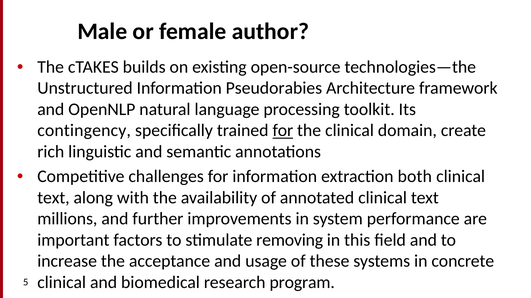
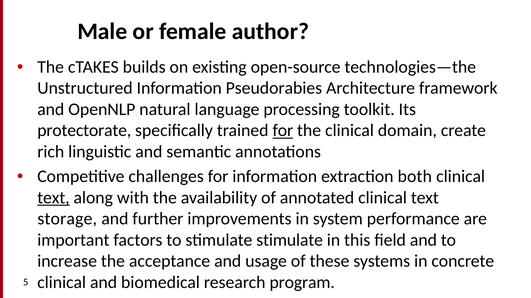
contingency: contingency -> protectorate
text at (53, 198) underline: none -> present
millions: millions -> storage
stimulate removing: removing -> stimulate
